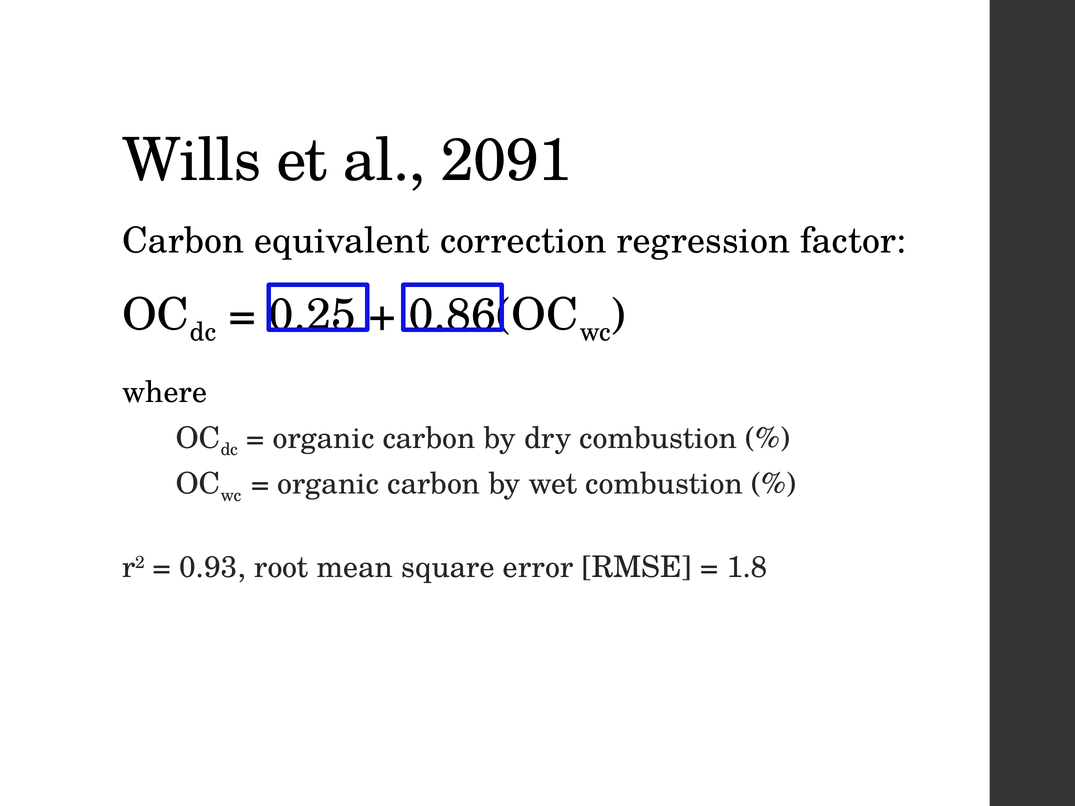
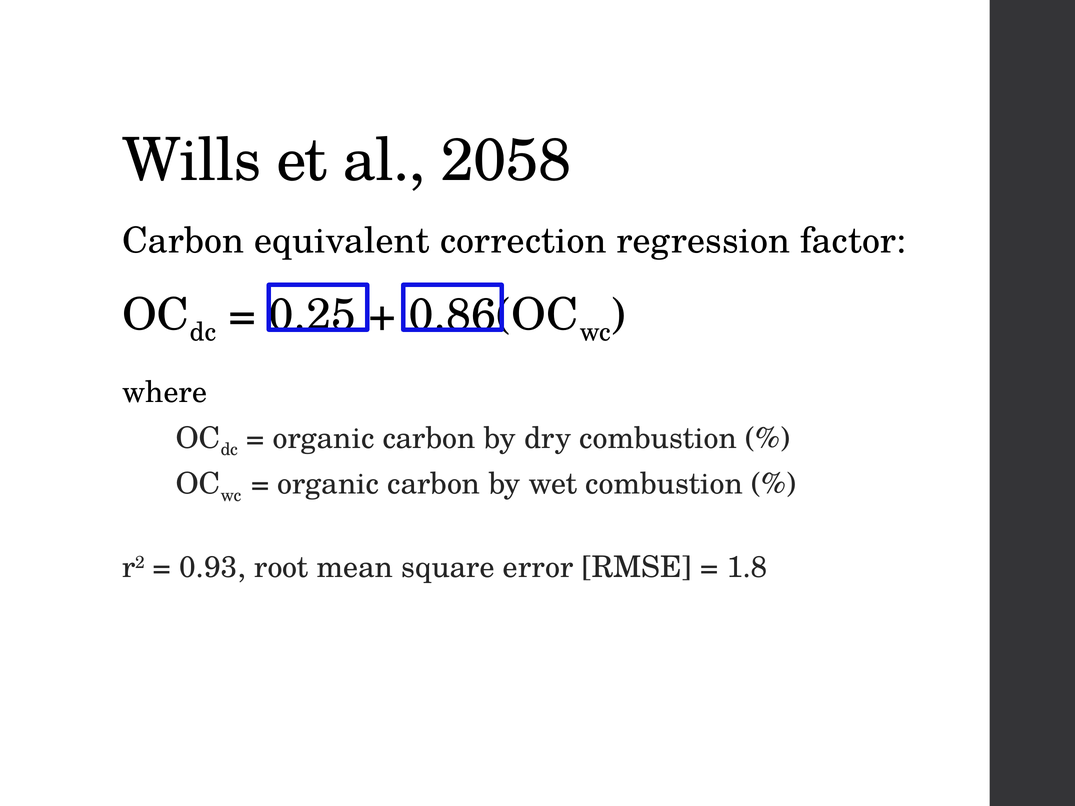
2091: 2091 -> 2058
